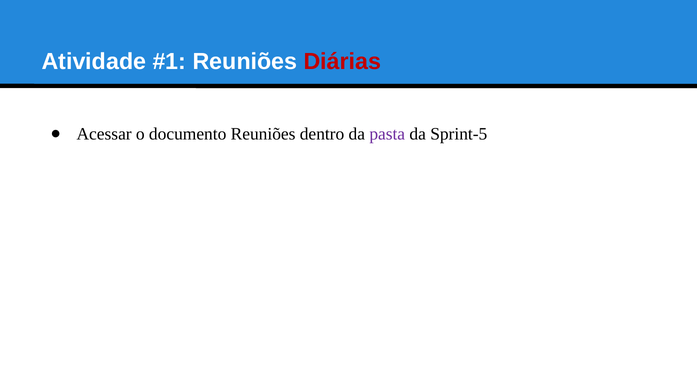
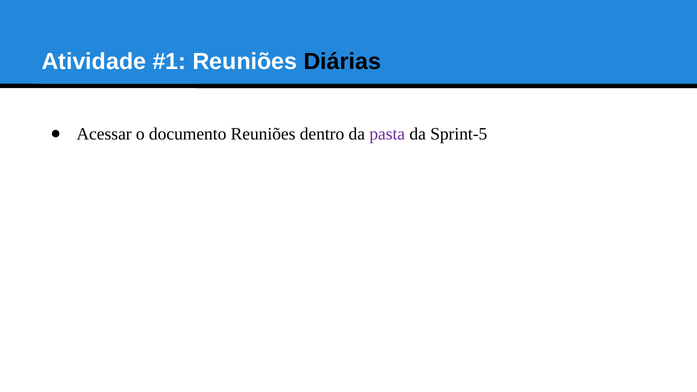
Diárias colour: red -> black
